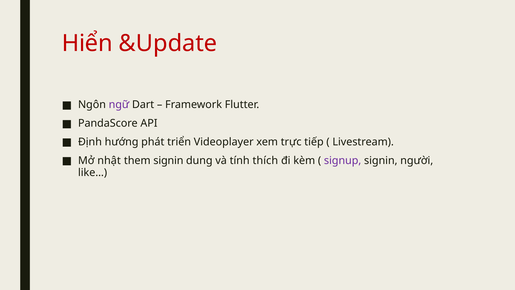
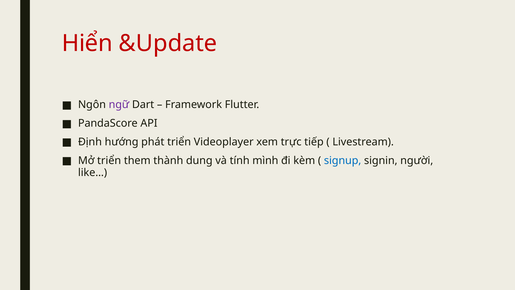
Mở nhật: nhật -> triển
them signin: signin -> thành
thích: thích -> mình
signup colour: purple -> blue
